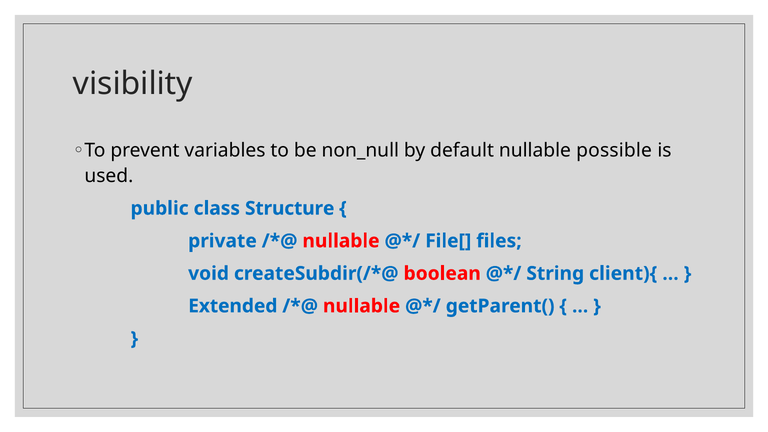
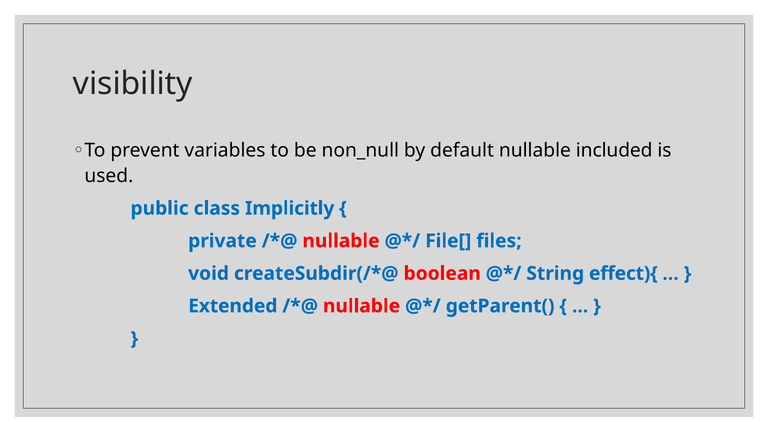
possible: possible -> included
Structure: Structure -> Implicitly
client){: client){ -> effect){
